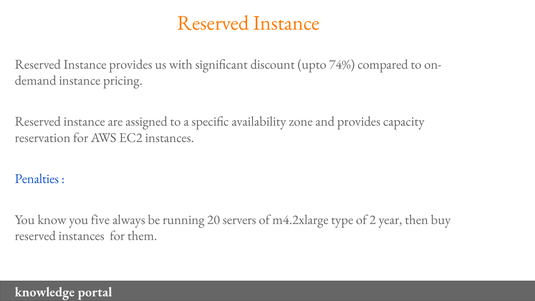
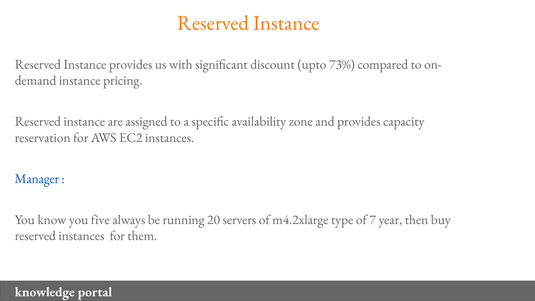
74%: 74% -> 73%
Penalties: Penalties -> Manager
2: 2 -> 7
